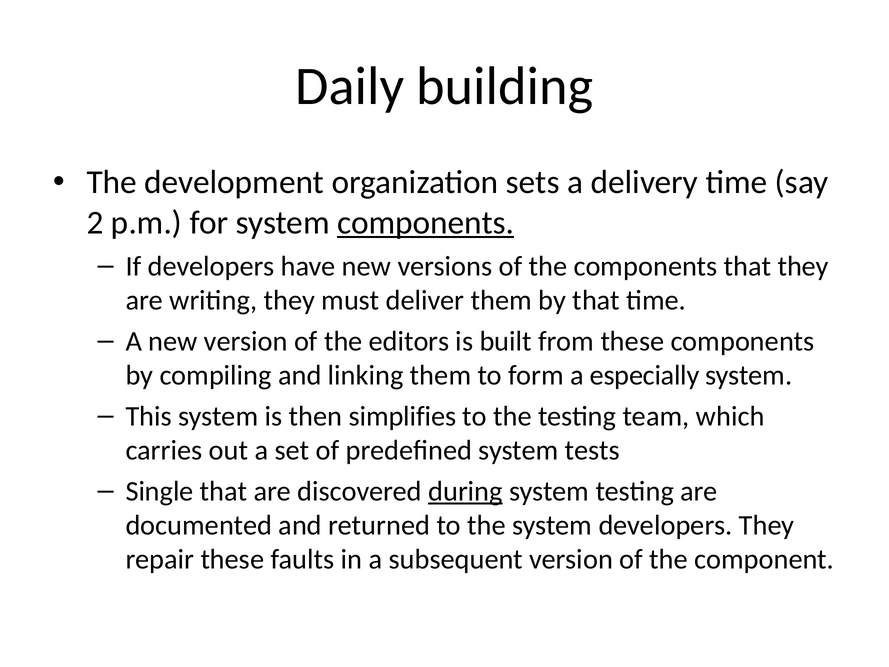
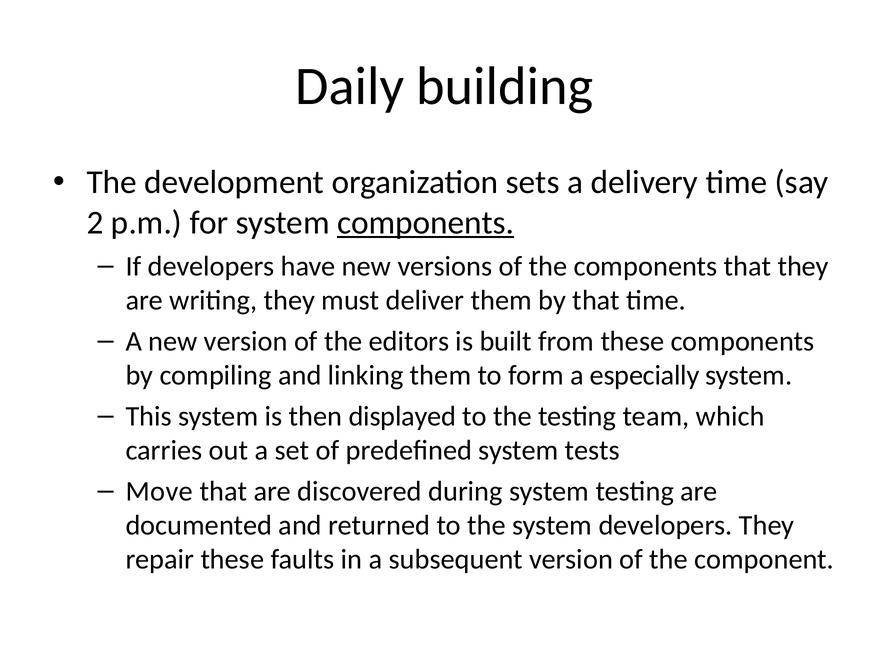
simplifies: simplifies -> displayed
Single: Single -> Move
during underline: present -> none
